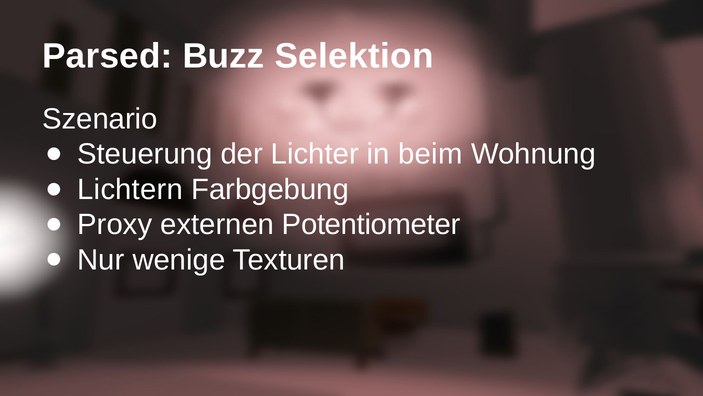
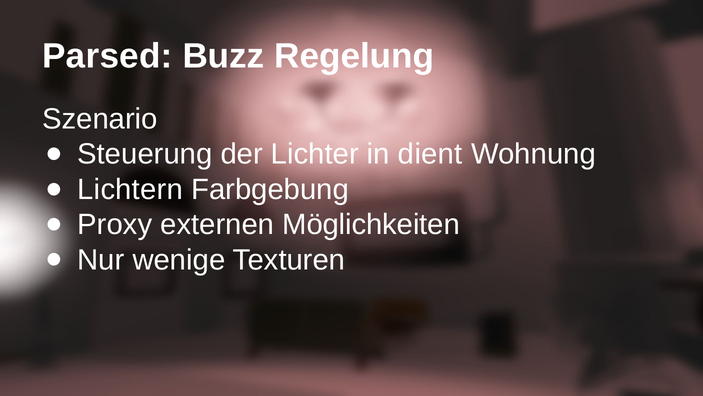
Selektion: Selektion -> Regelung
beim: beim -> dient
Potentiometer: Potentiometer -> Möglichkeiten
